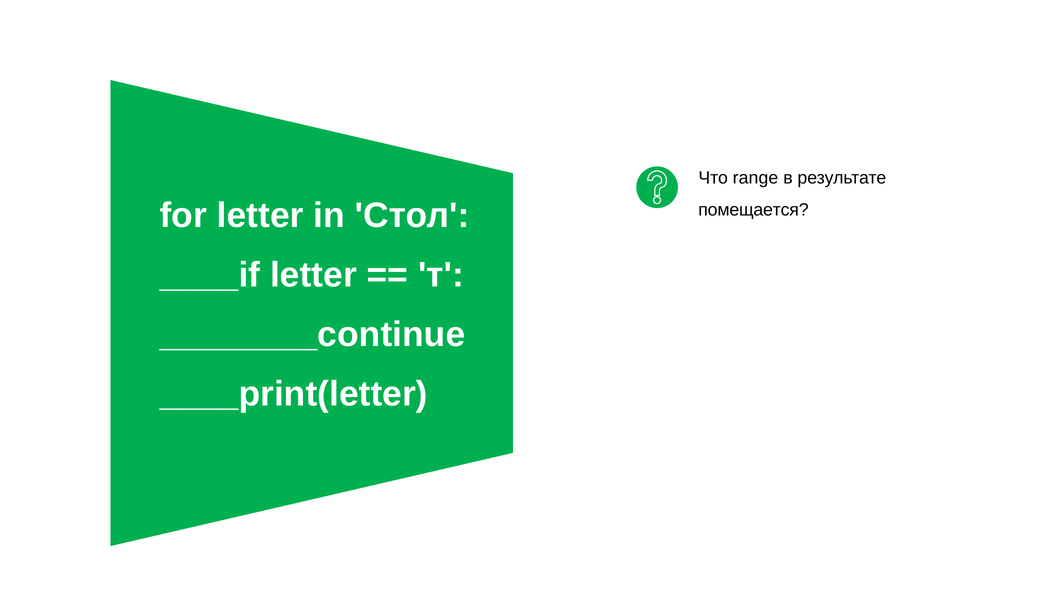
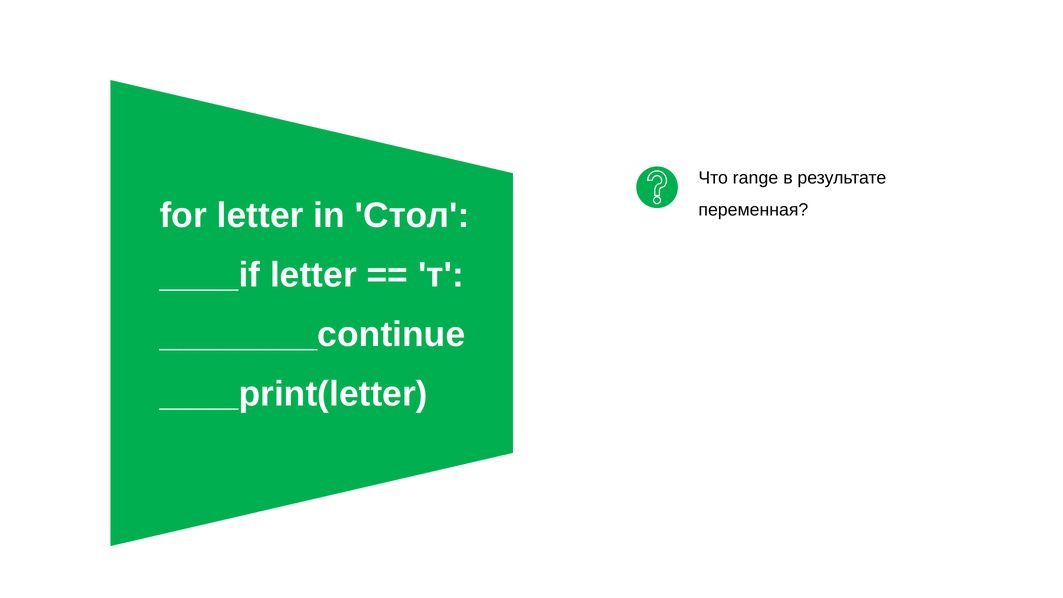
помещается: помещается -> переменная
